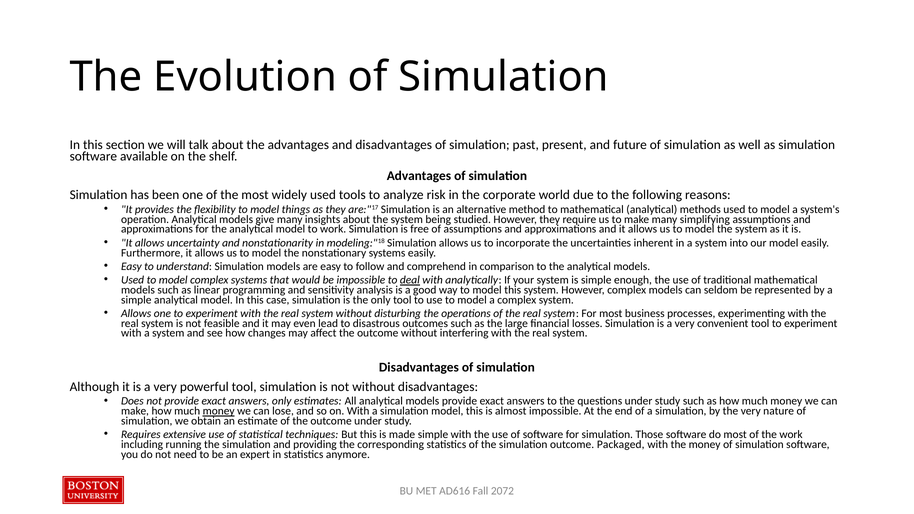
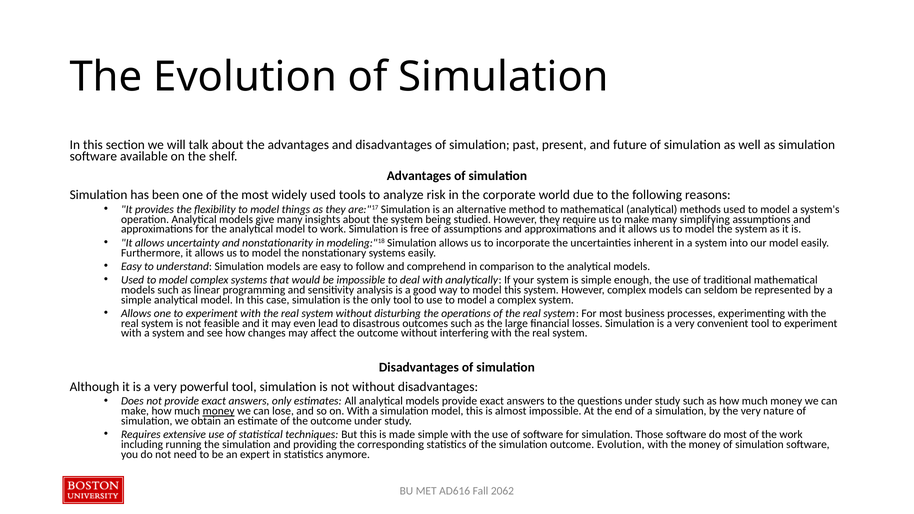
deal underline: present -> none
outcome Packaged: Packaged -> Evolution
2072: 2072 -> 2062
